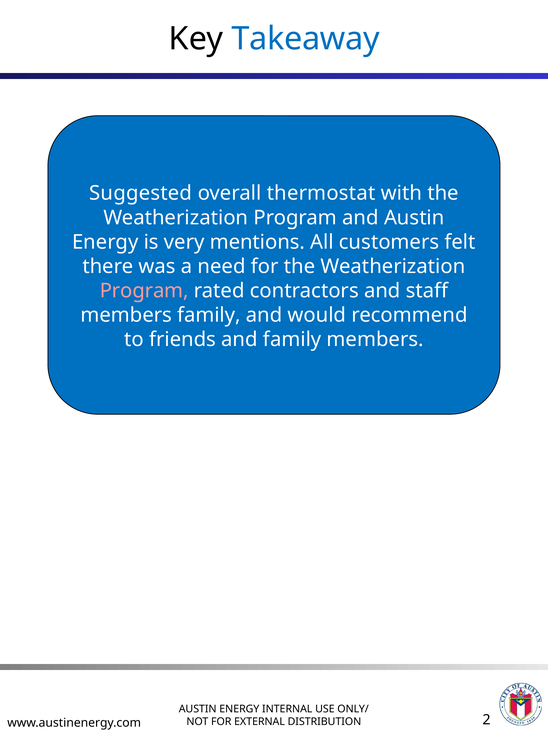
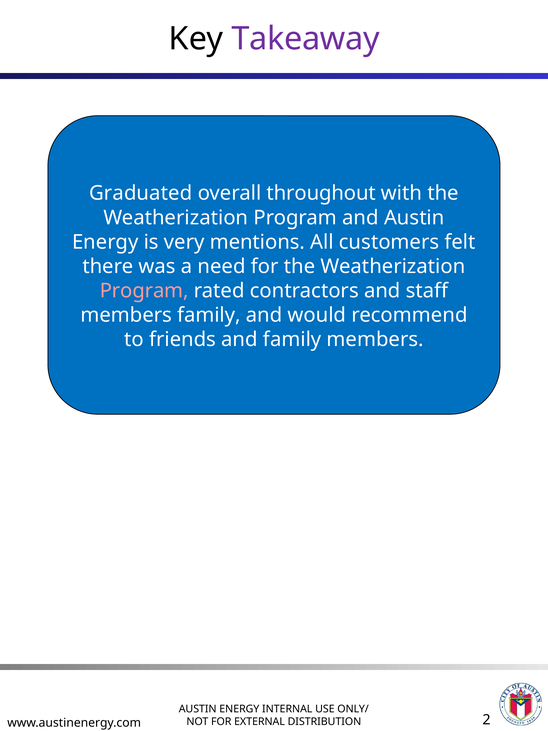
Takeaway colour: blue -> purple
Suggested: Suggested -> Graduated
thermostat: thermostat -> throughout
